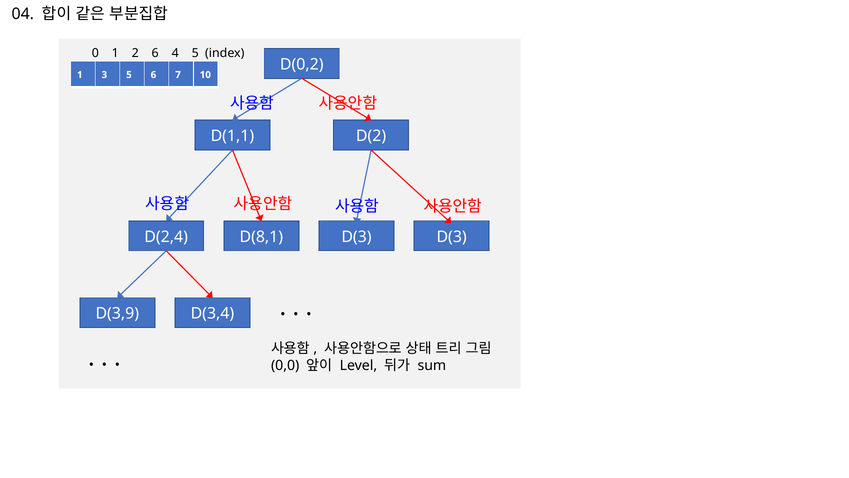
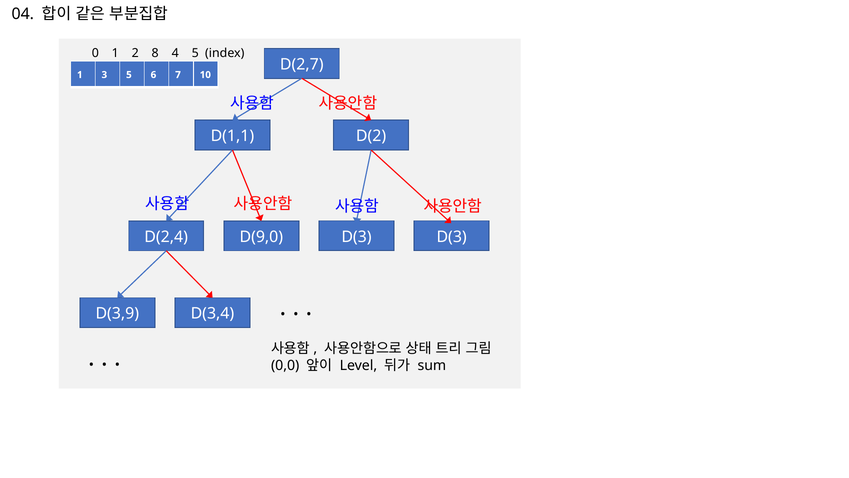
2 6: 6 -> 8
D(0,2: D(0,2 -> D(2,7
D(8,1: D(8,1 -> D(9,0
